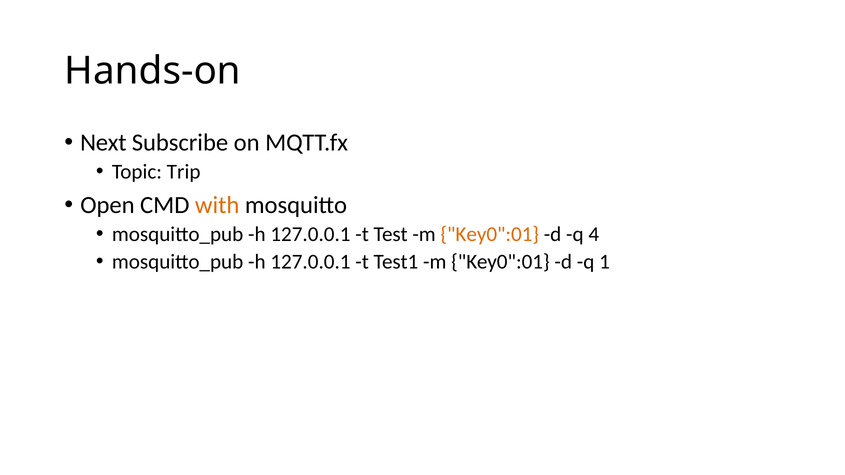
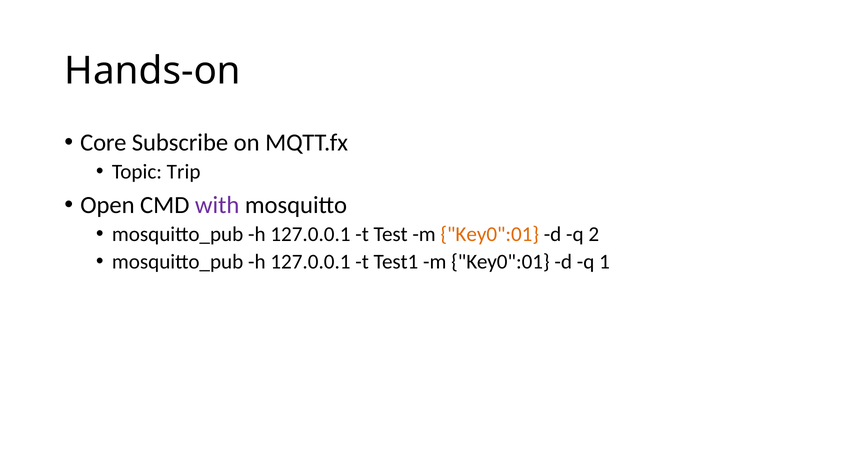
Next: Next -> Core
with colour: orange -> purple
4: 4 -> 2
